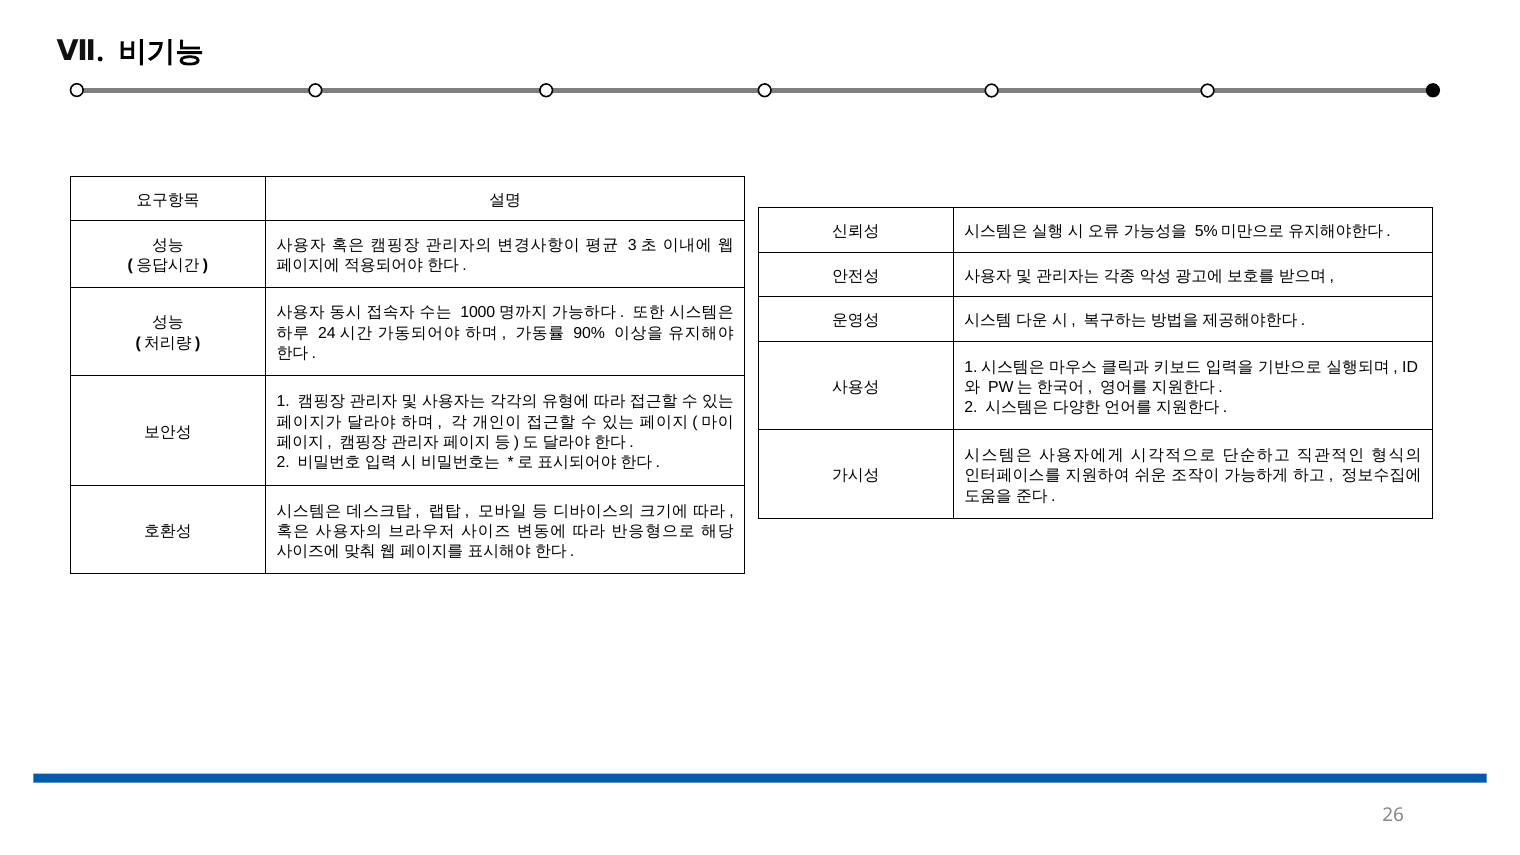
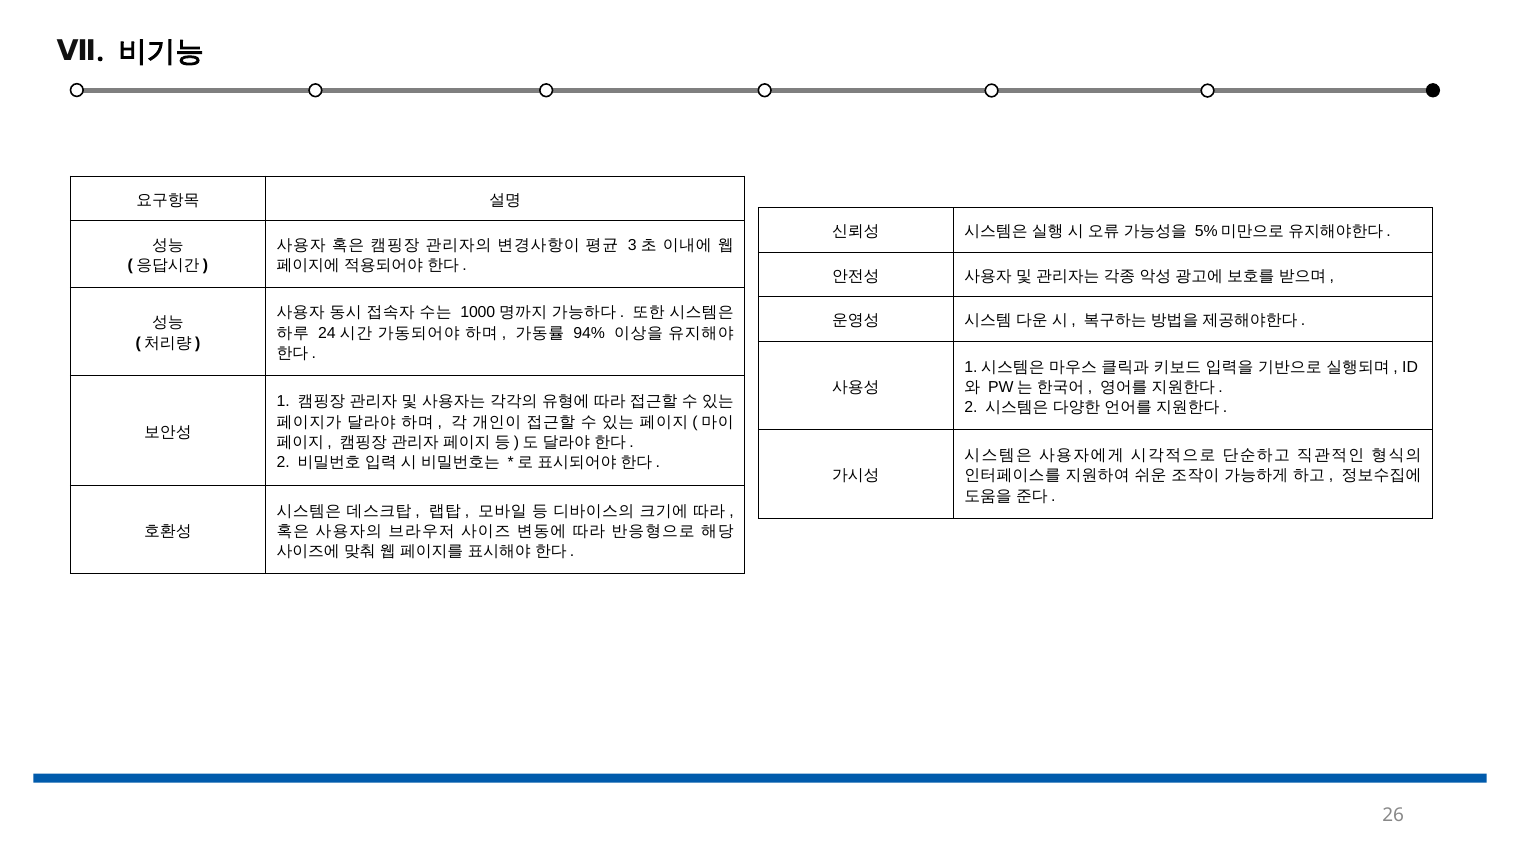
90%: 90% -> 94%
